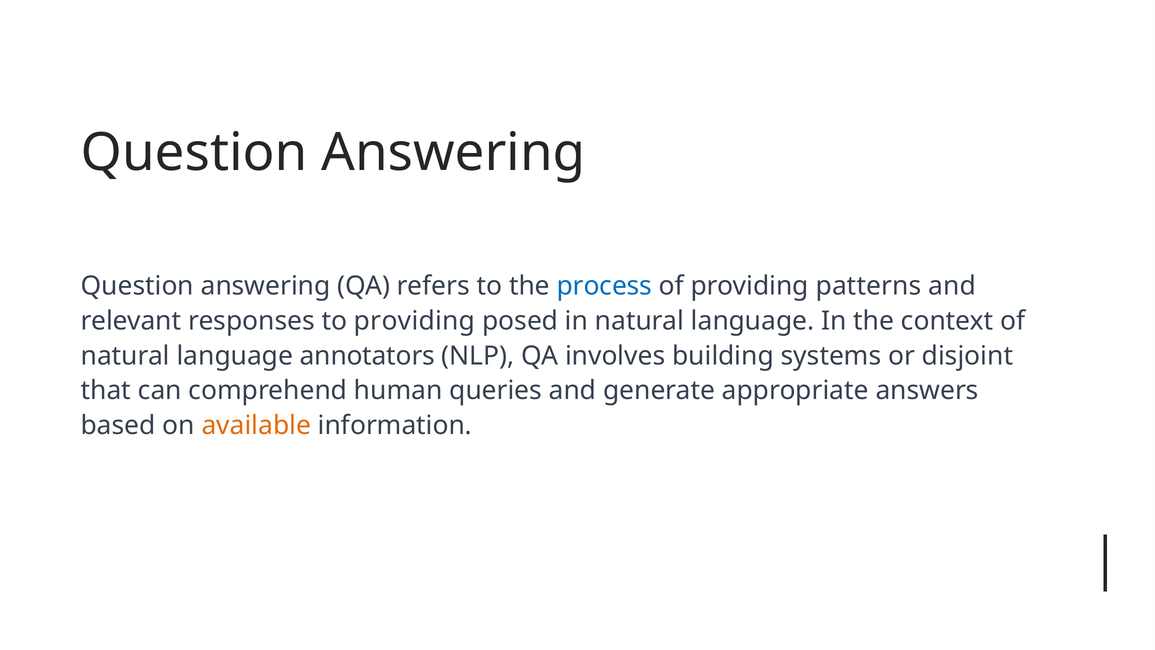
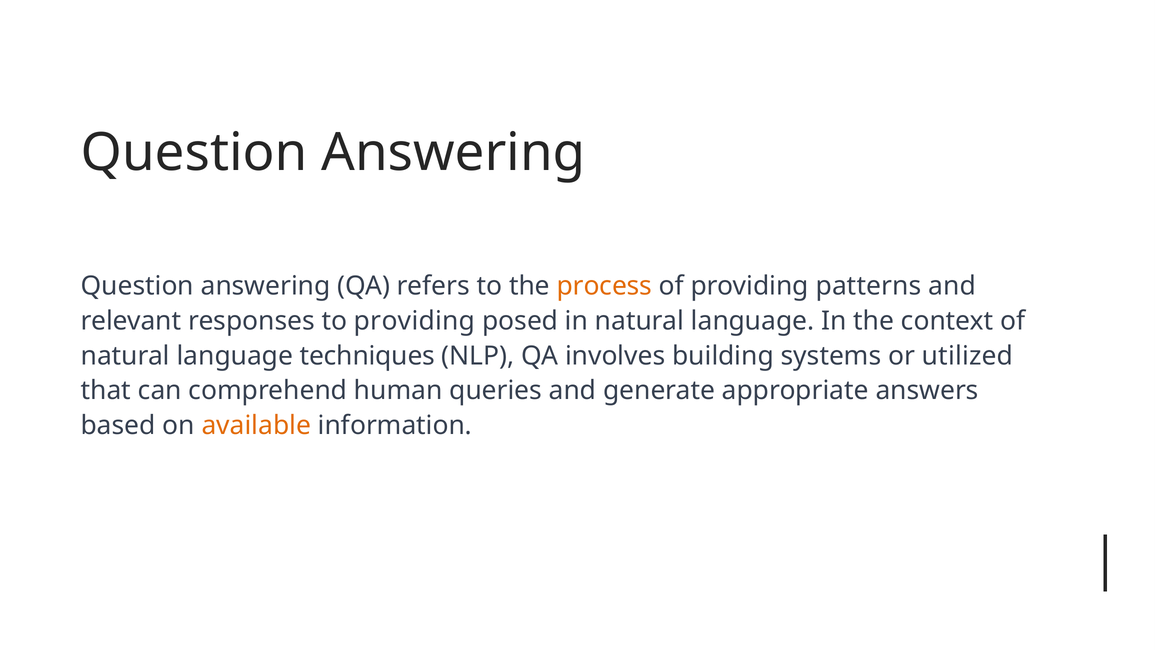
process colour: blue -> orange
annotators: annotators -> techniques
disjoint: disjoint -> utilized
